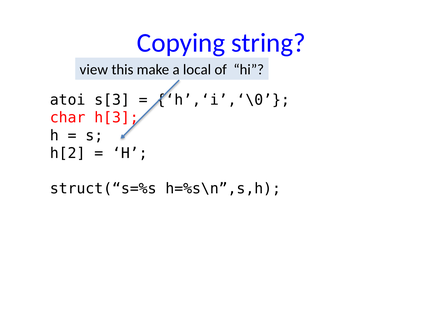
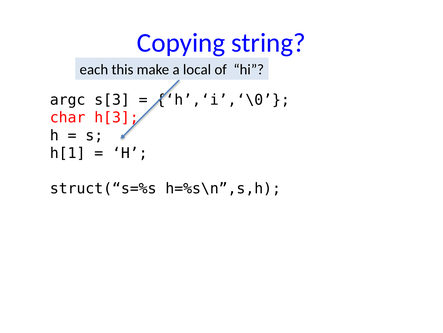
view: view -> each
atoi: atoi -> argc
h[2: h[2 -> h[1
